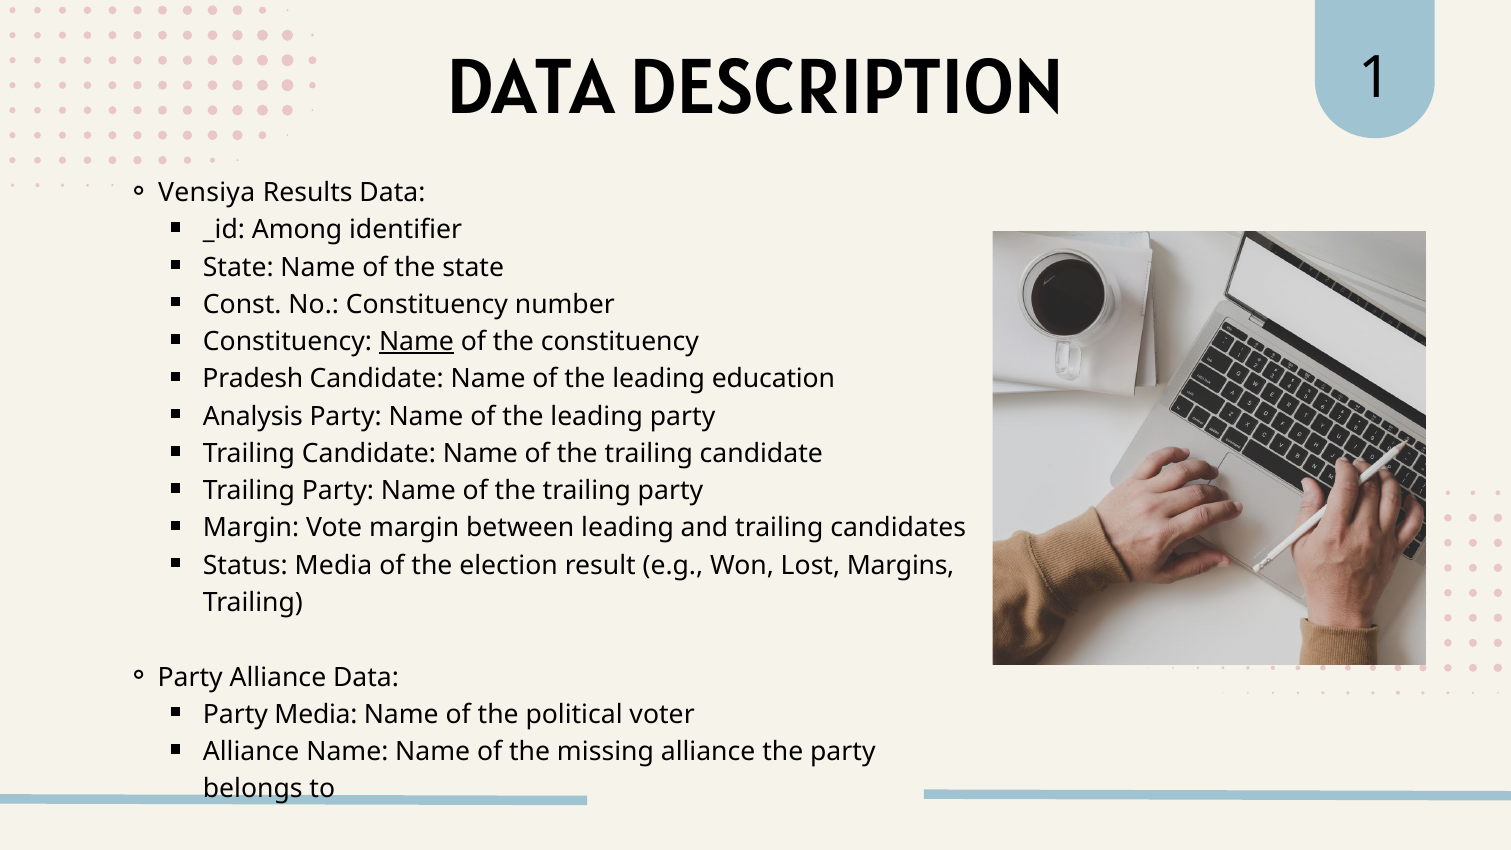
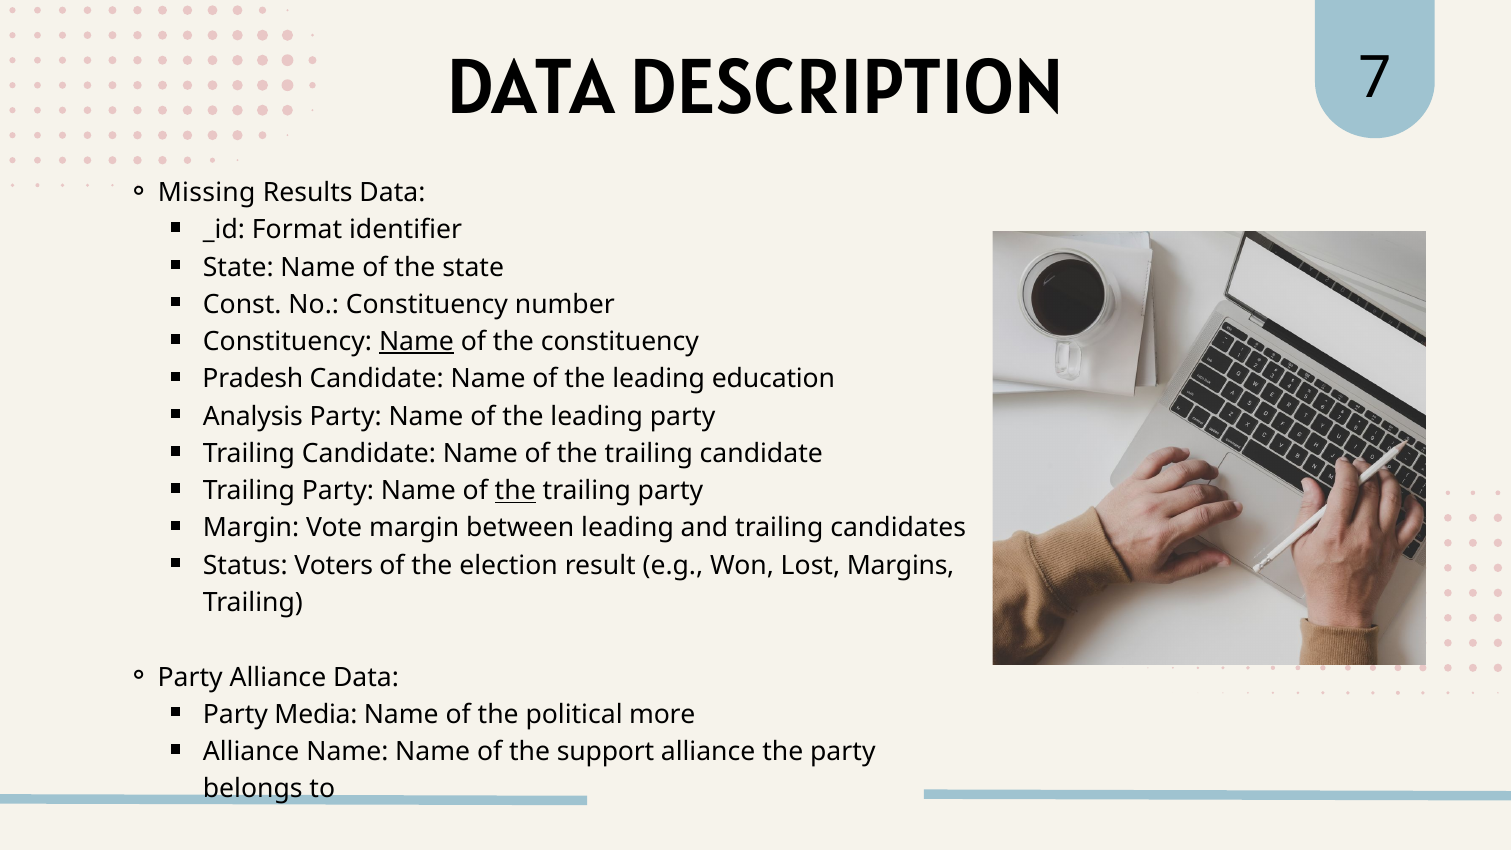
1: 1 -> 7
Vensiya: Vensiya -> Missing
Among: Among -> Format
the at (515, 491) underline: none -> present
Status Media: Media -> Voters
voter: voter -> more
missing: missing -> support
